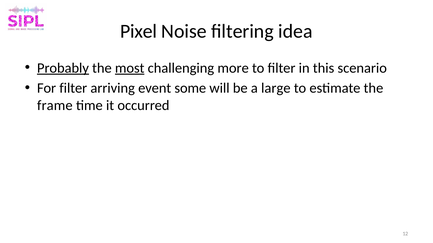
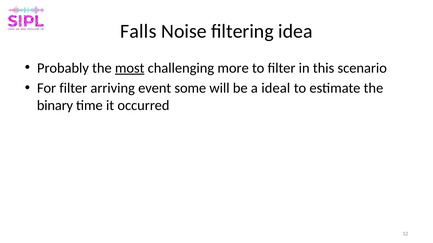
Pixel: Pixel -> Falls
Probably underline: present -> none
large: large -> ideal
frame: frame -> binary
